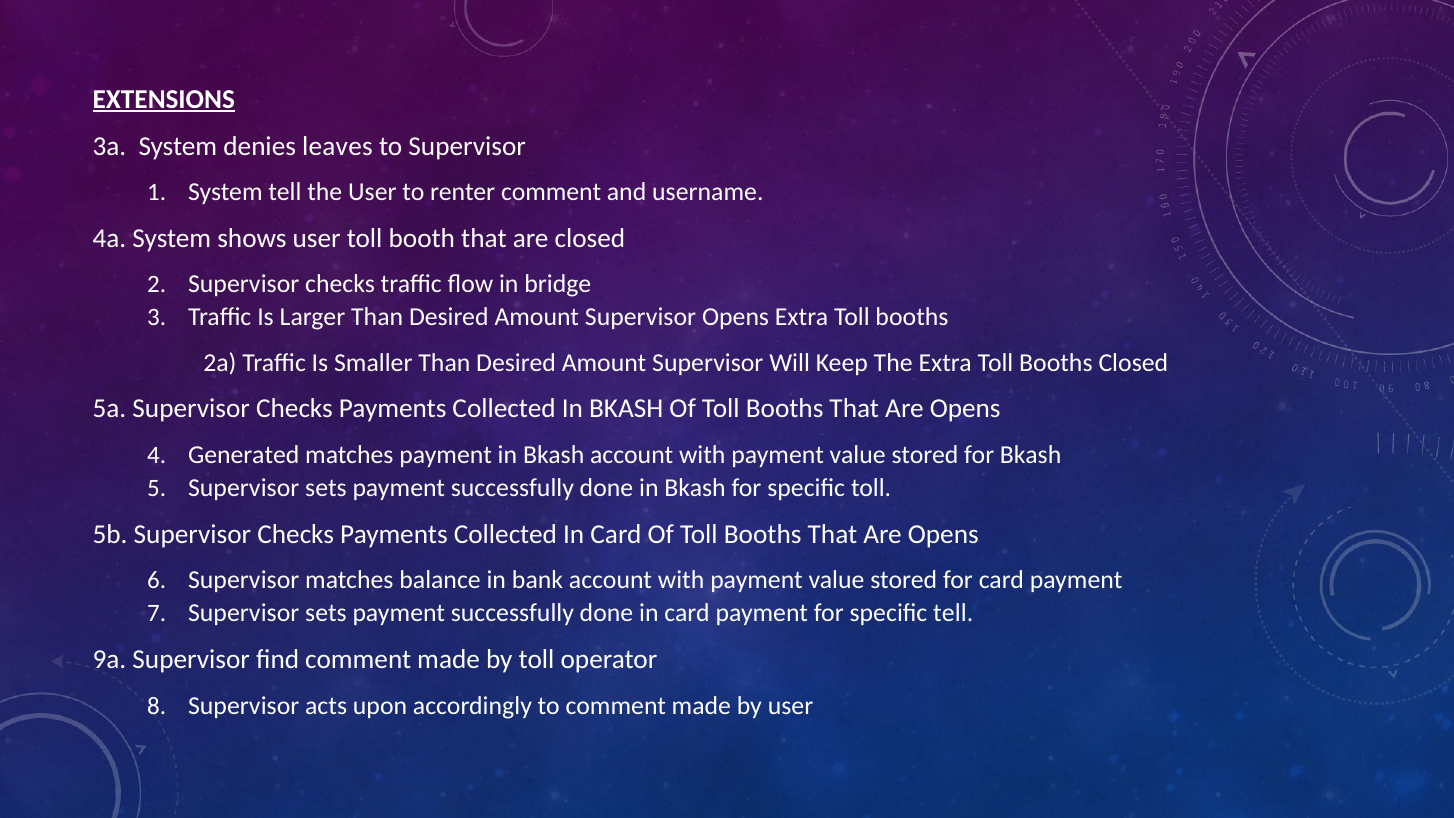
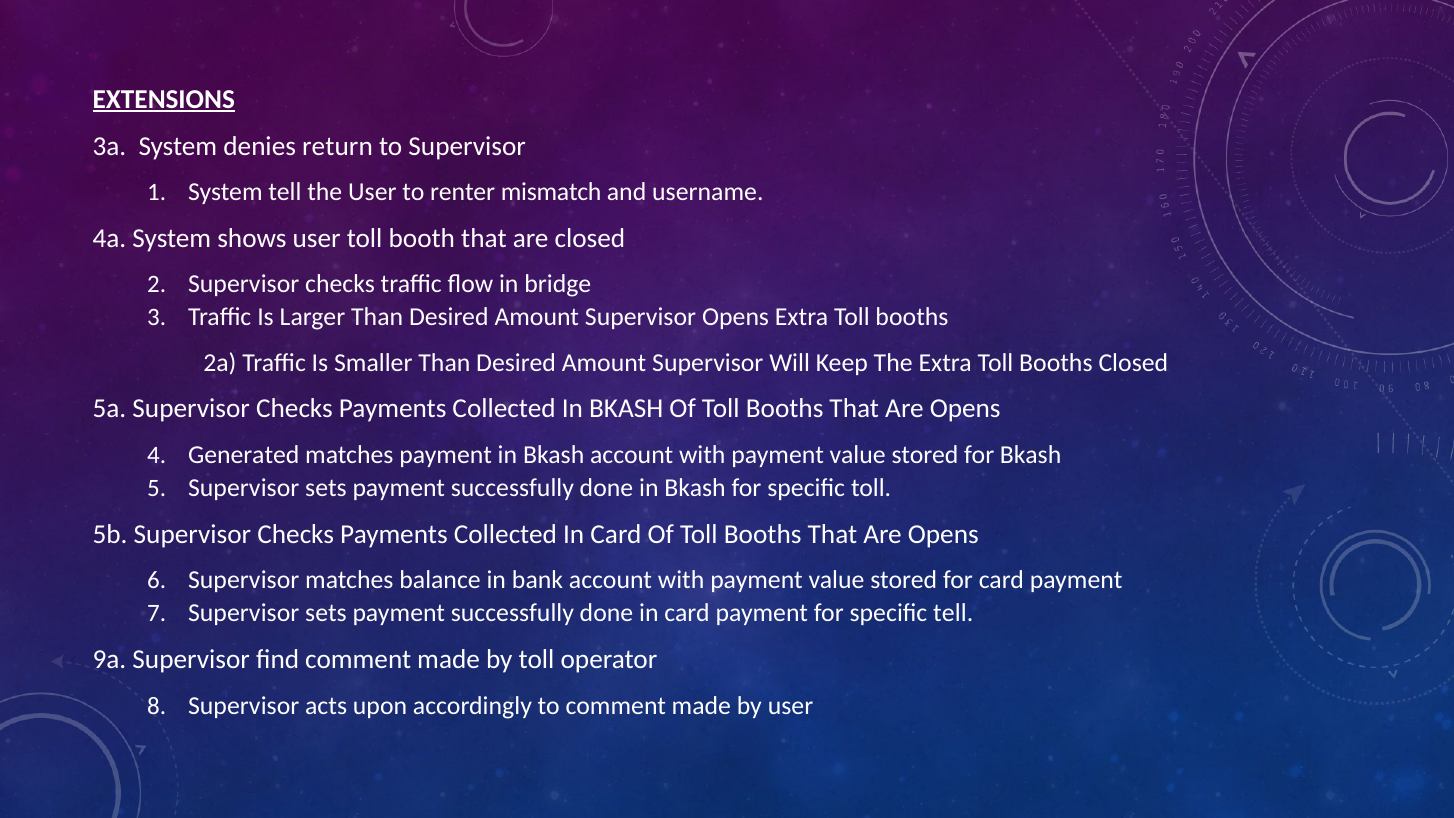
leaves: leaves -> return
renter comment: comment -> mismatch
